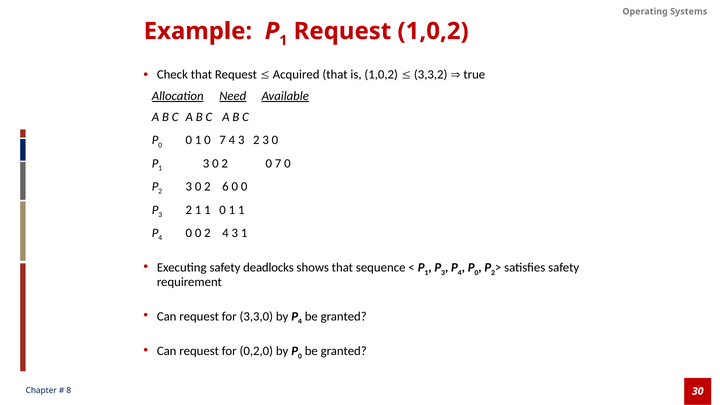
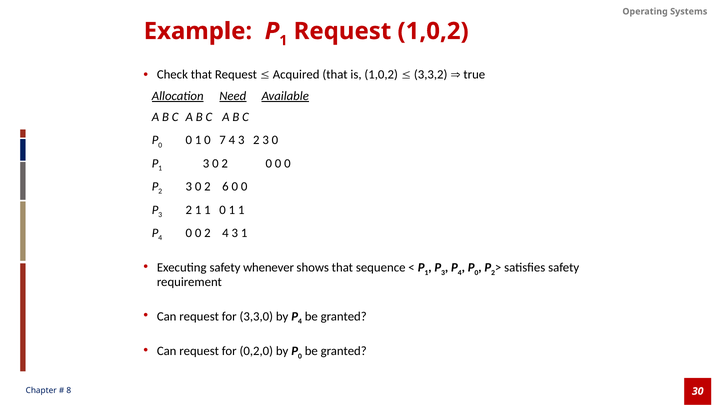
2 0 7: 7 -> 0
deadlocks: deadlocks -> whenever
